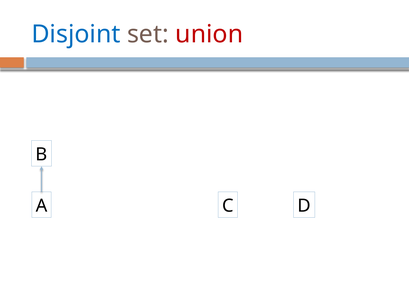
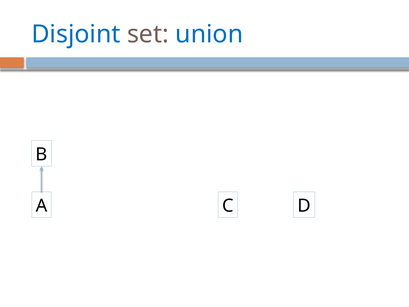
union colour: red -> blue
